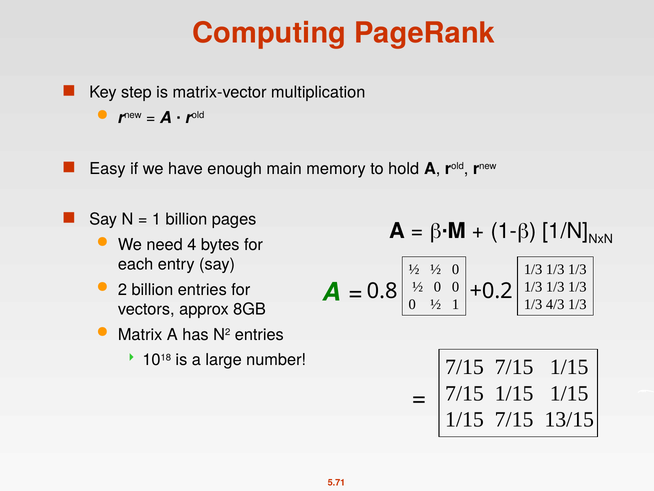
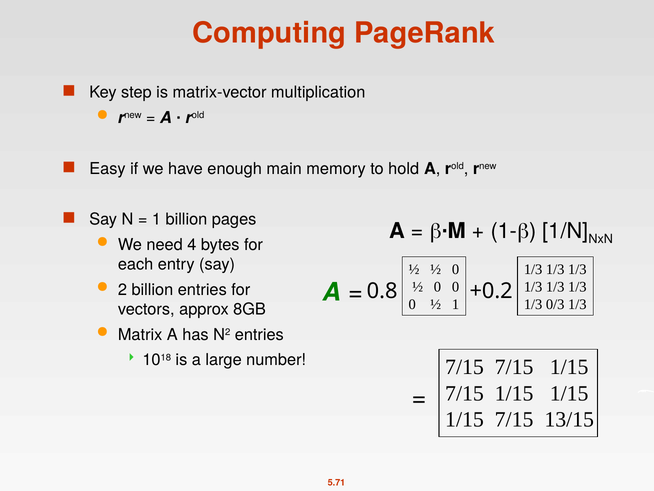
4/3: 4/3 -> 0/3
